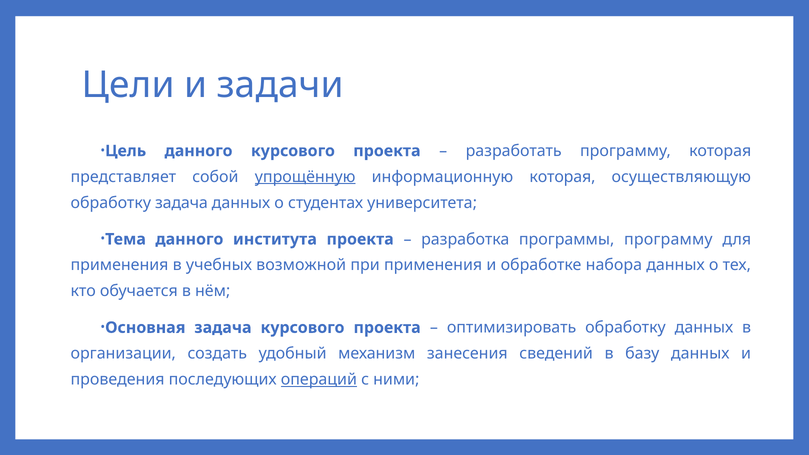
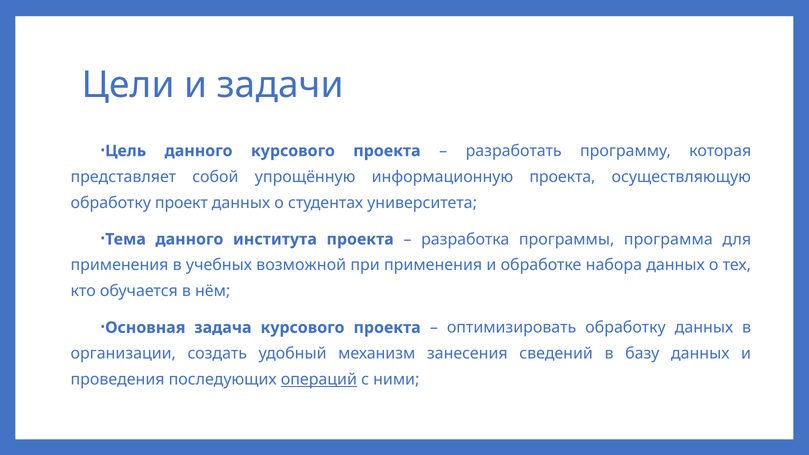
упрощённую underline: present -> none
информационную которая: которая -> проекта
обработку задача: задача -> проект
программы программу: программу -> программа
